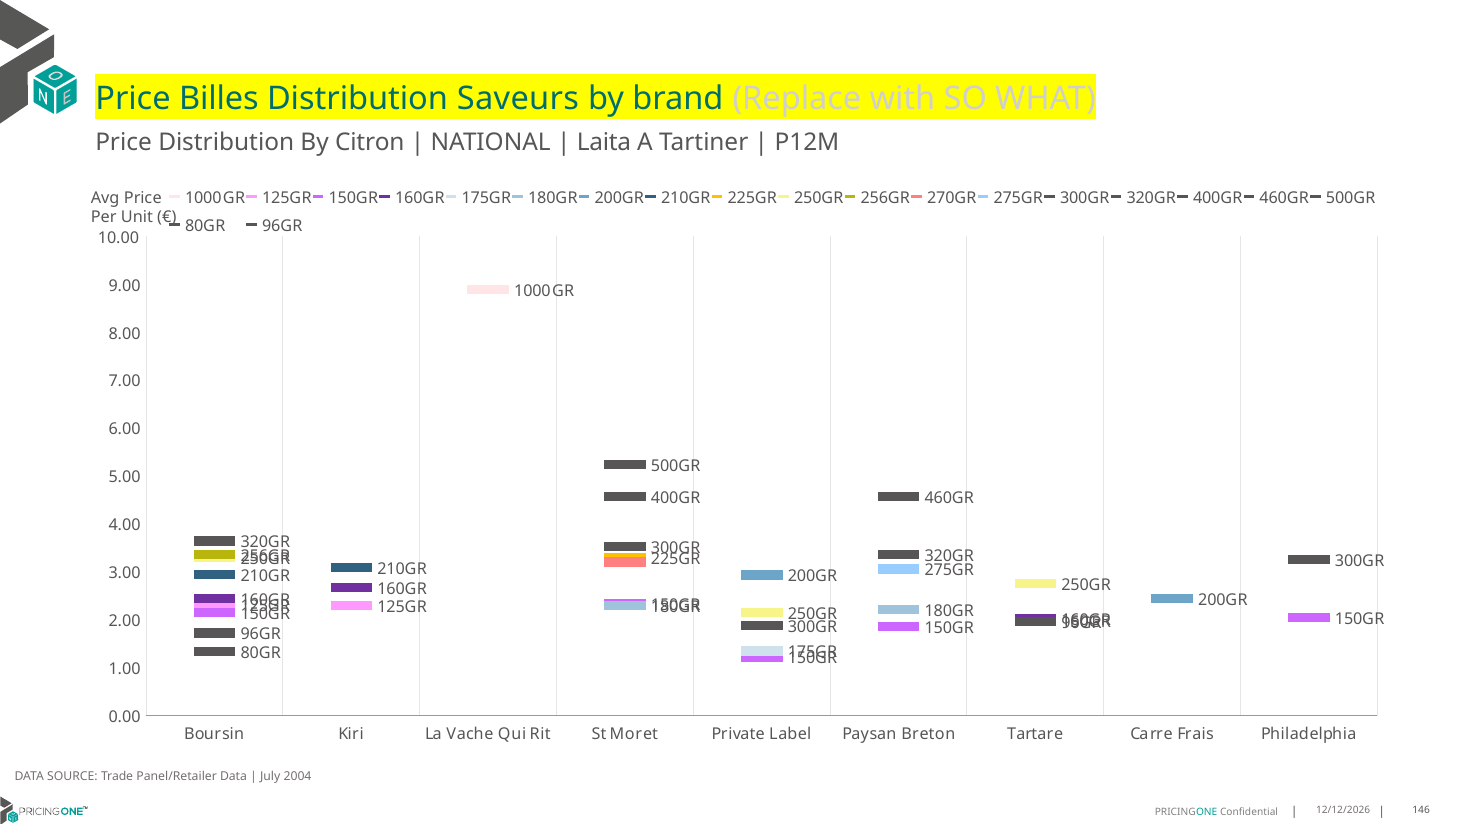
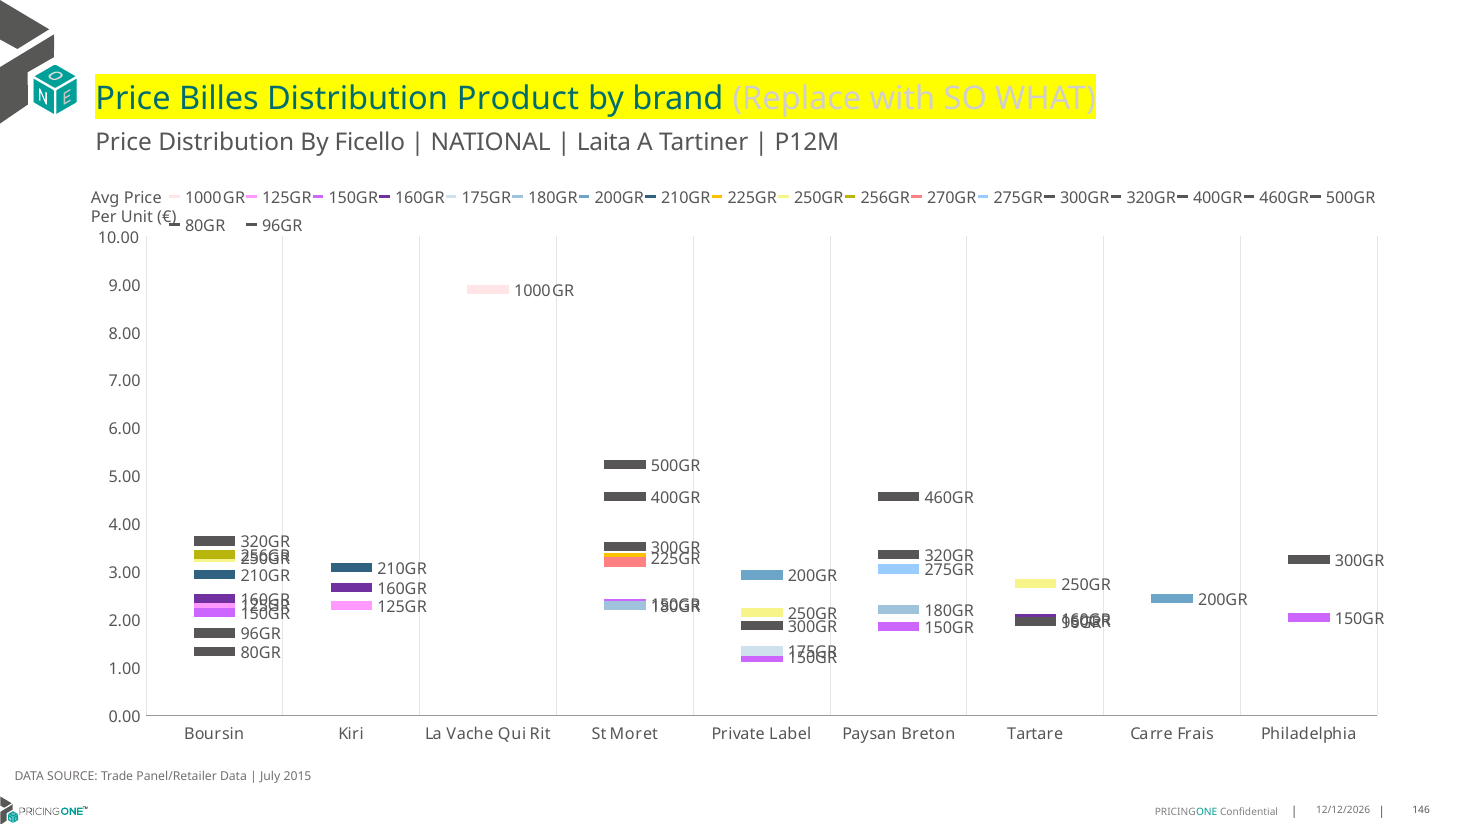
Saveurs: Saveurs -> Product
Citron: Citron -> Ficello
2004: 2004 -> 2015
